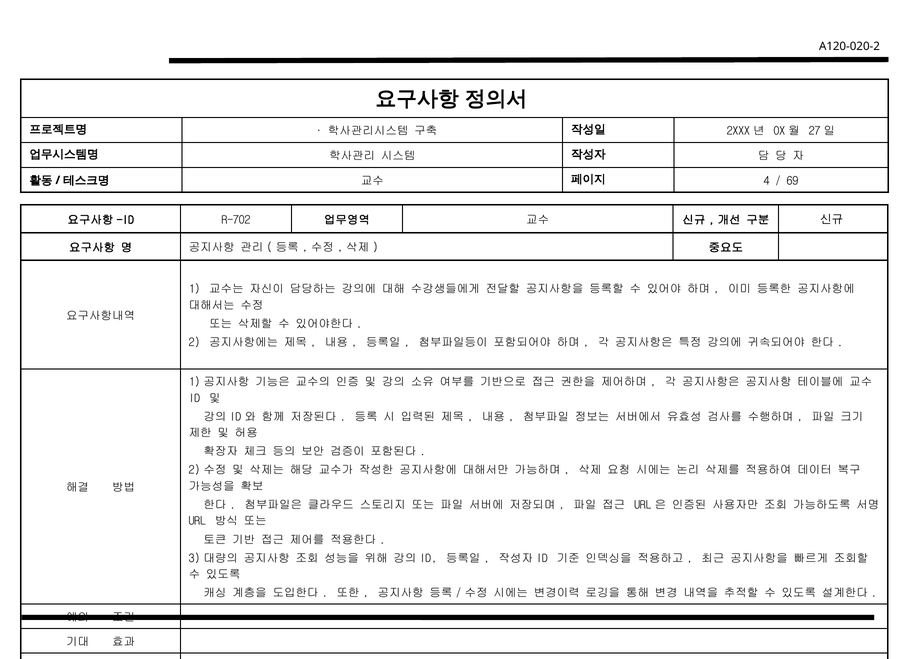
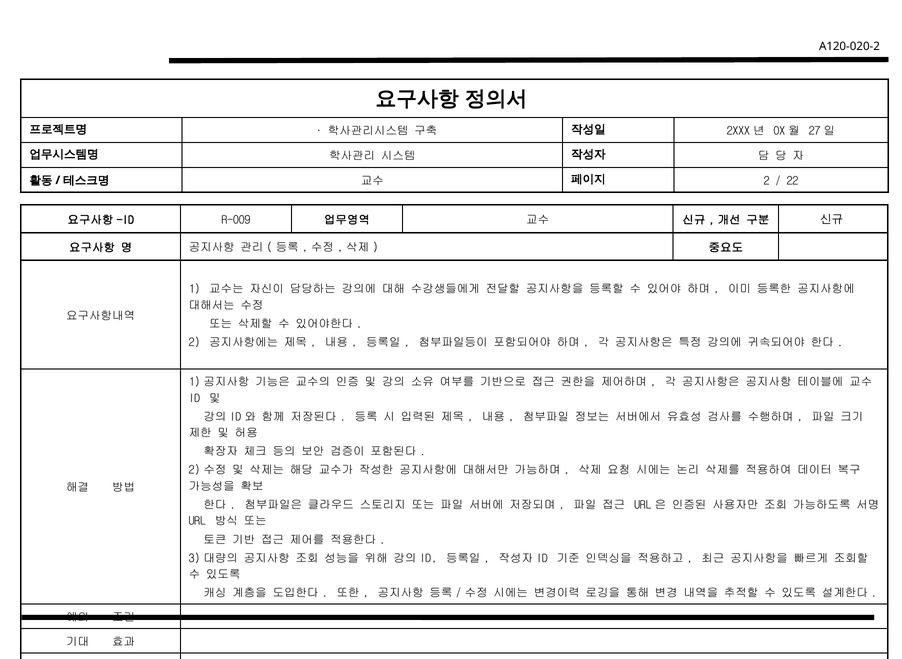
4 at (767, 181): 4 -> 2
69: 69 -> 22
R-702: R-702 -> R-009
